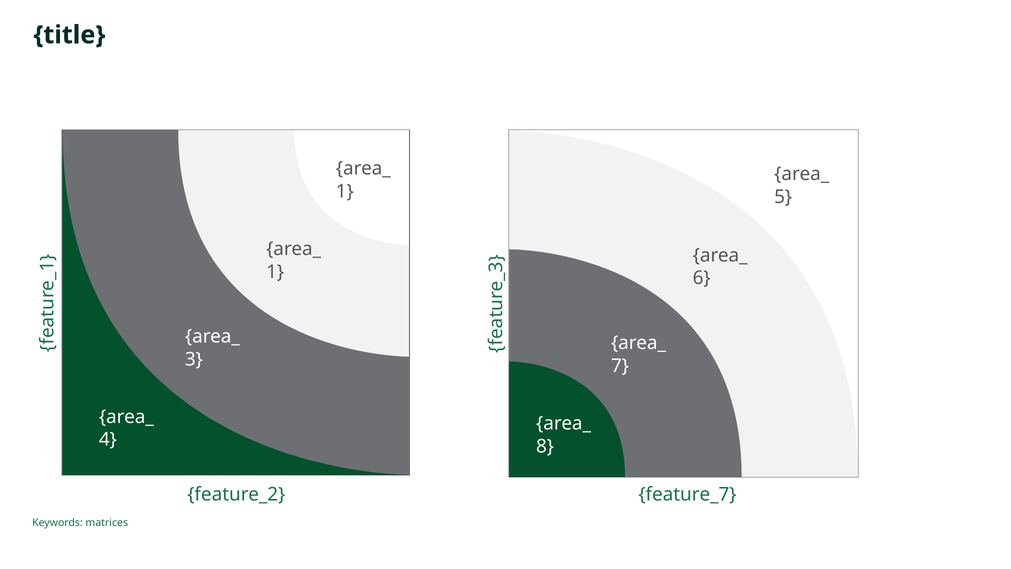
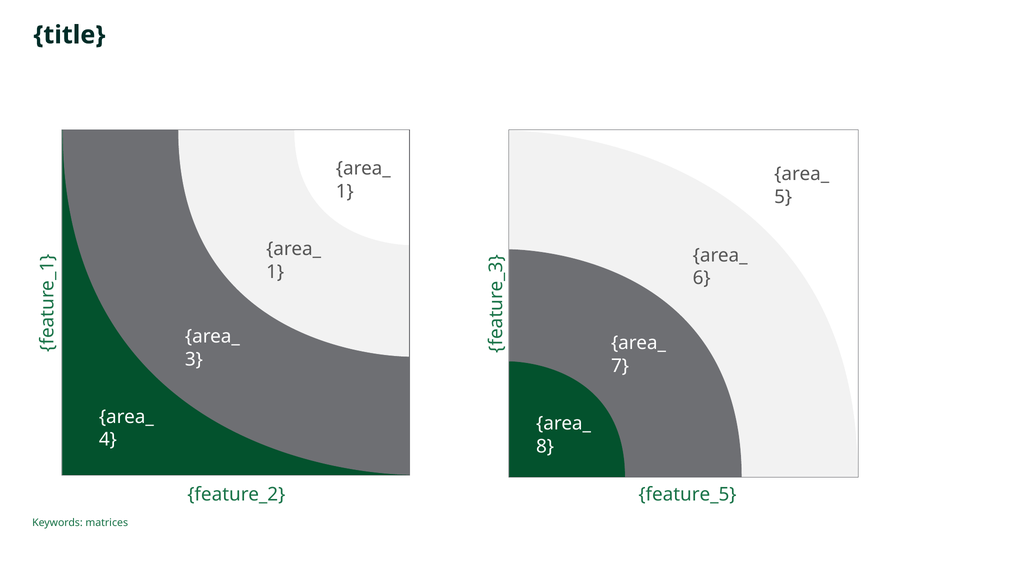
feature_7: feature_7 -> feature_5
